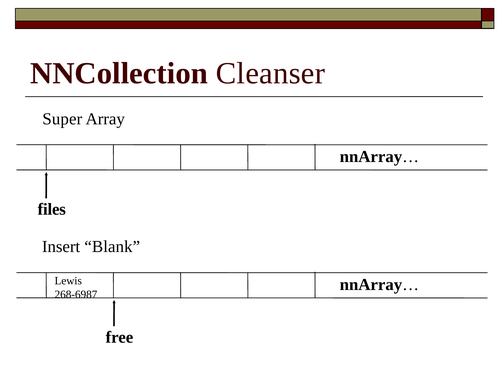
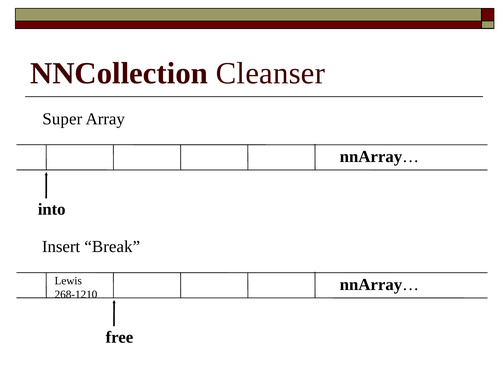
files: files -> into
Blank: Blank -> Break
268-6987: 268-6987 -> 268-1210
